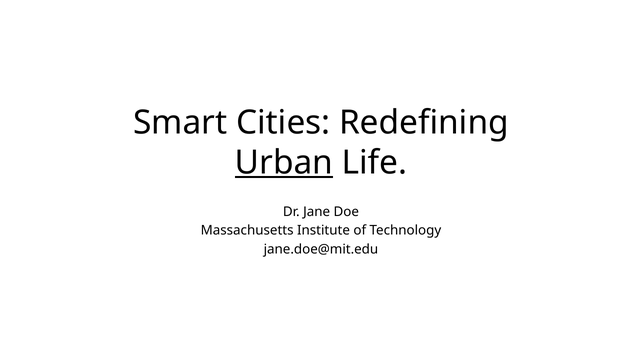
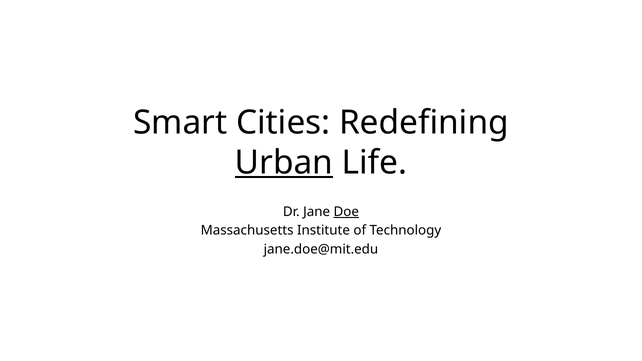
Doe underline: none -> present
